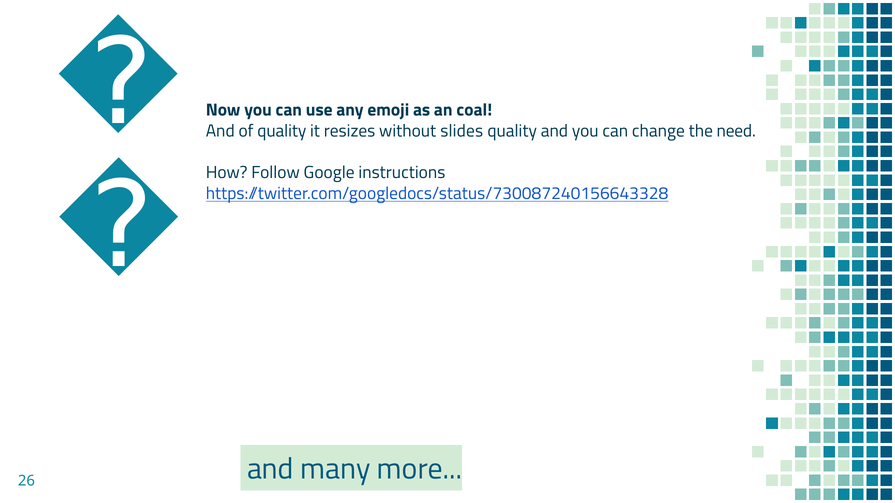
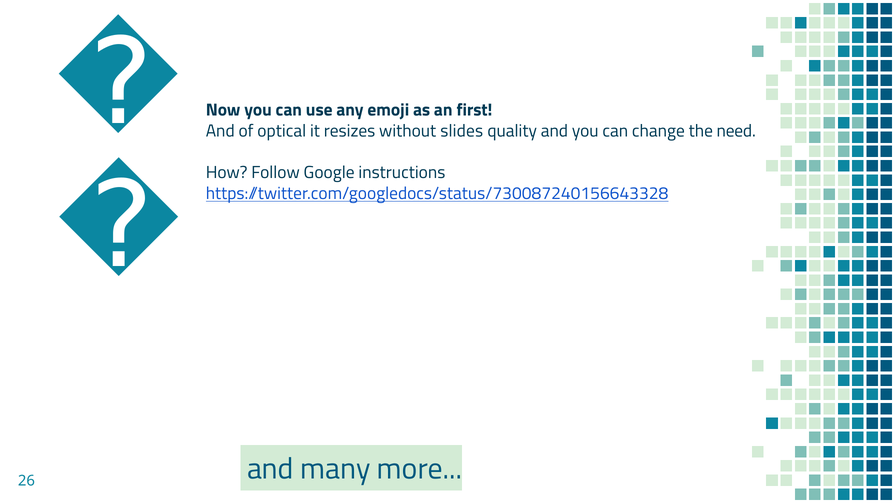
coal: coal -> first
of quality: quality -> optical
